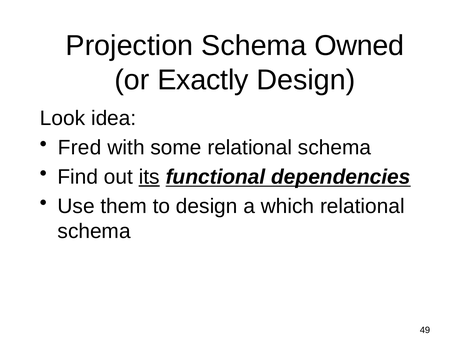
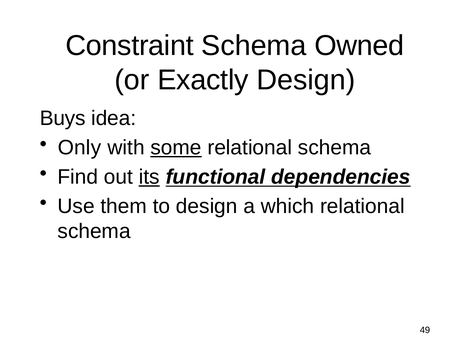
Projection: Projection -> Constraint
Look: Look -> Buys
Fred: Fred -> Only
some underline: none -> present
